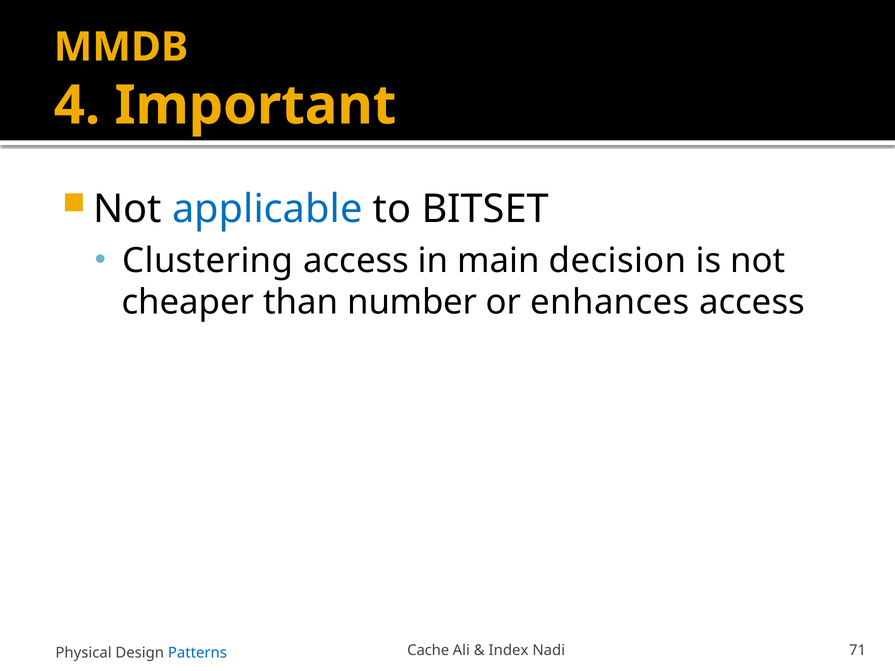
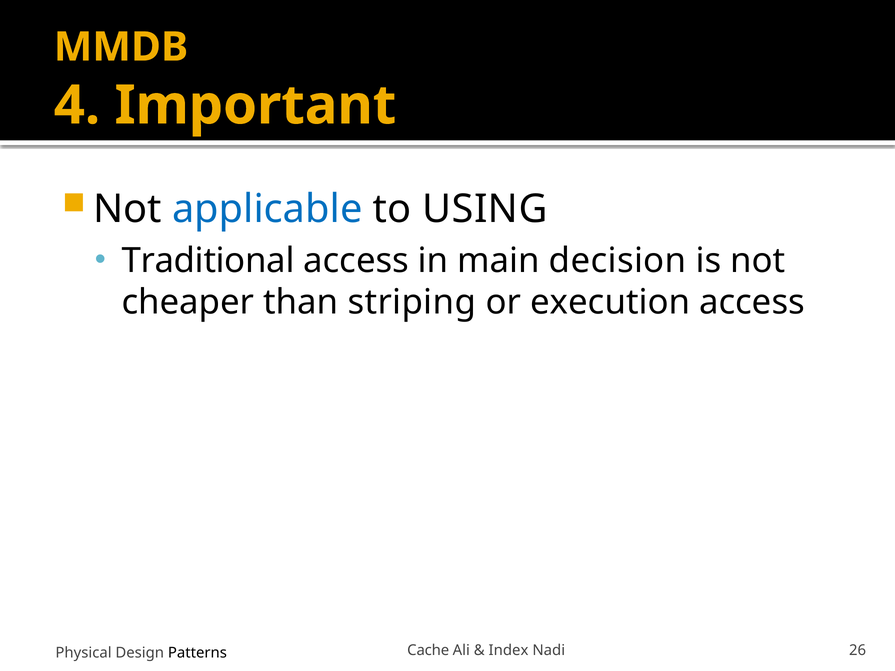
BITSET: BITSET -> USING
Clustering: Clustering -> Traditional
number: number -> striping
enhances: enhances -> execution
71: 71 -> 26
Patterns colour: blue -> black
